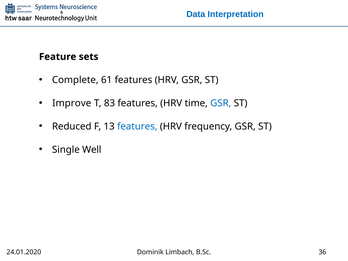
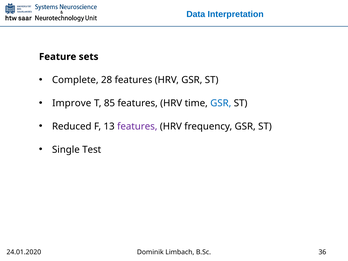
61: 61 -> 28
83: 83 -> 85
features at (137, 126) colour: blue -> purple
Well: Well -> Test
